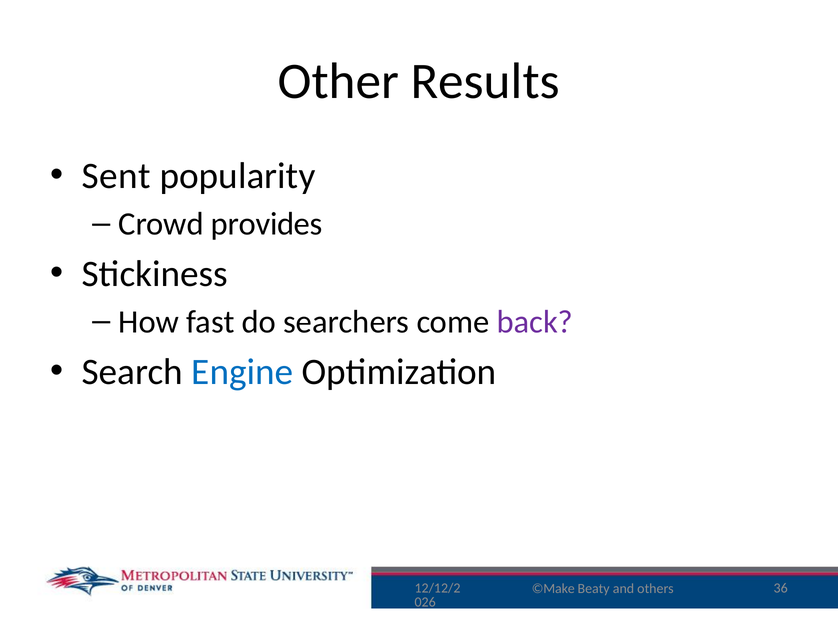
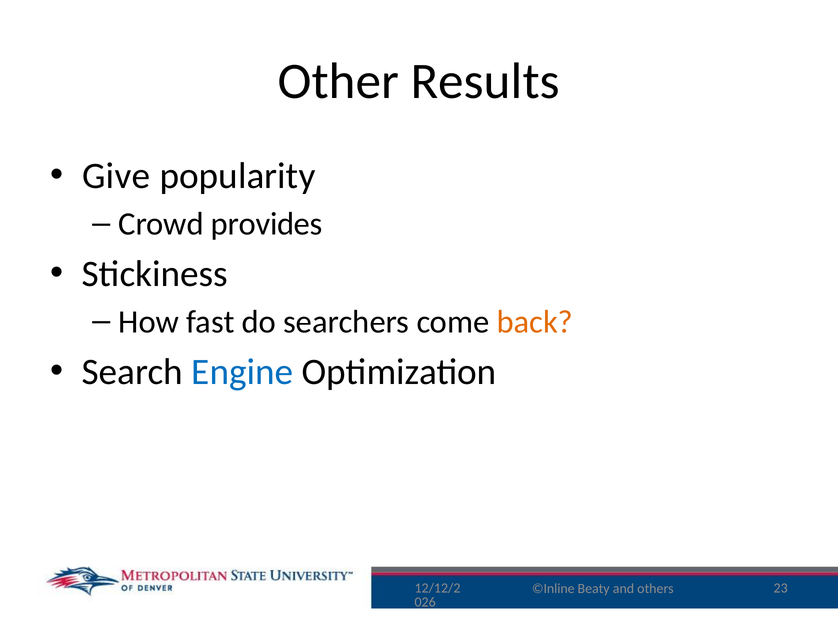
Sent: Sent -> Give
back colour: purple -> orange
©Make: ©Make -> ©Inline
36: 36 -> 23
